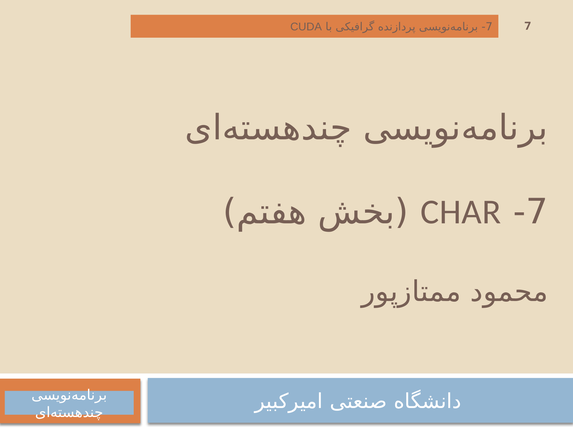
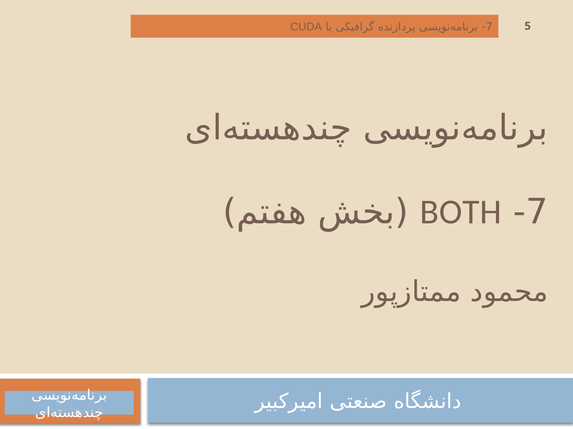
CUDA 7: 7 -> 5
CHAR: CHAR -> BOTH
